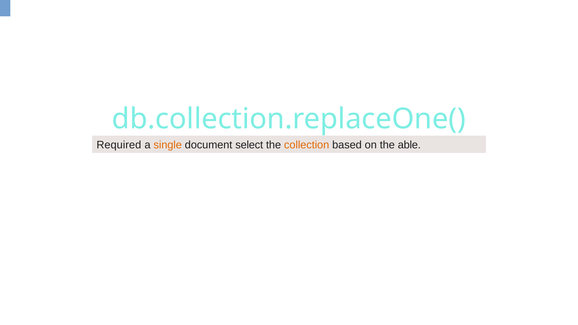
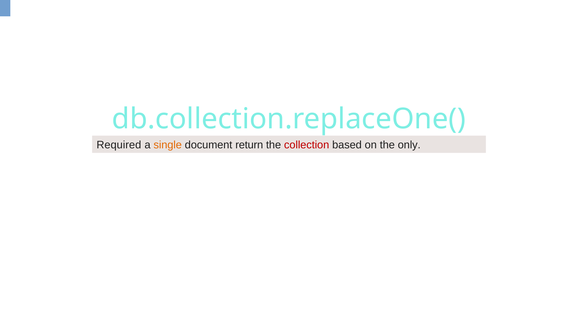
select: select -> return
collection colour: orange -> red
able: able -> only
